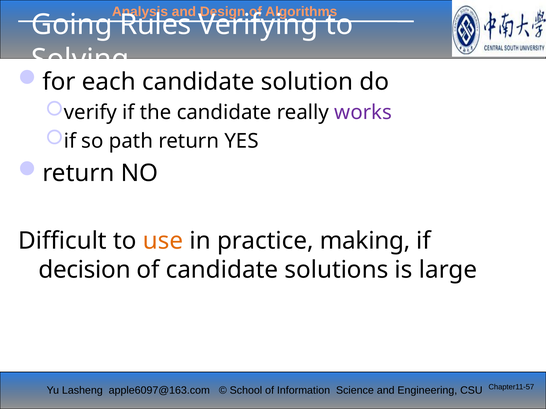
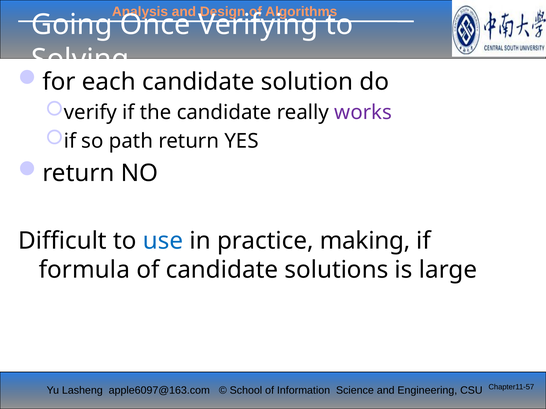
Rules: Rules -> Once
use colour: orange -> blue
decision: decision -> formula
